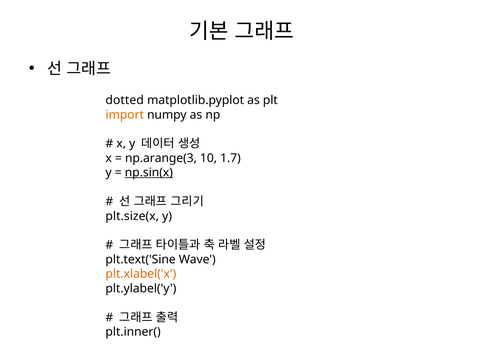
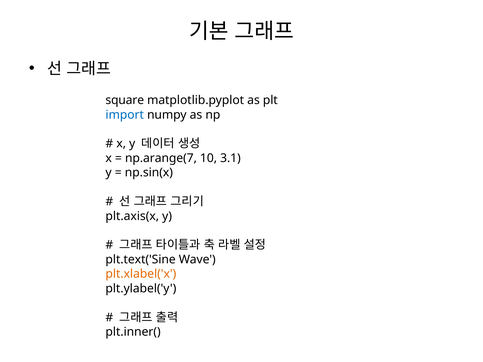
dotted: dotted -> square
import colour: orange -> blue
np.arange(3: np.arange(3 -> np.arange(7
1.7: 1.7 -> 3.1
np.sin(x underline: present -> none
plt.size(x: plt.size(x -> plt.axis(x
